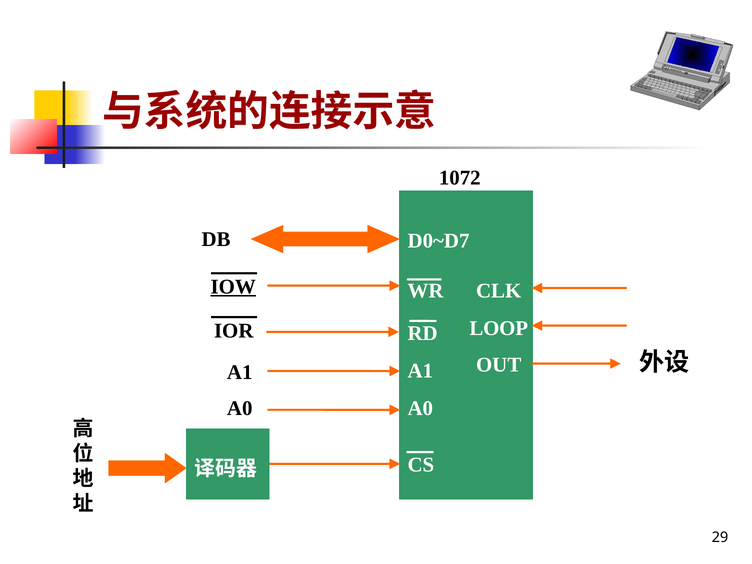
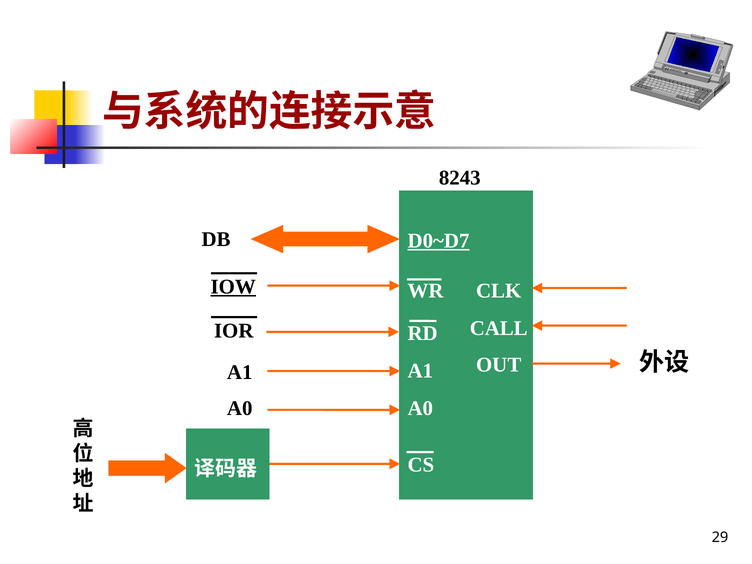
1072: 1072 -> 8243
D0~D7 underline: none -> present
LOOP: LOOP -> CALL
